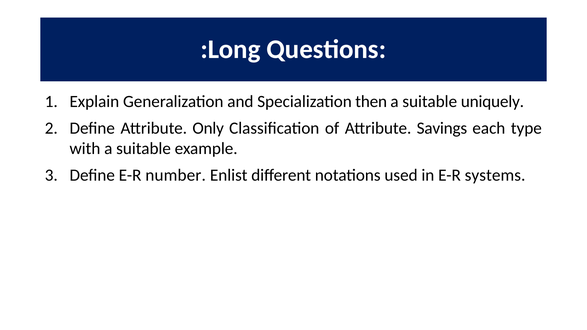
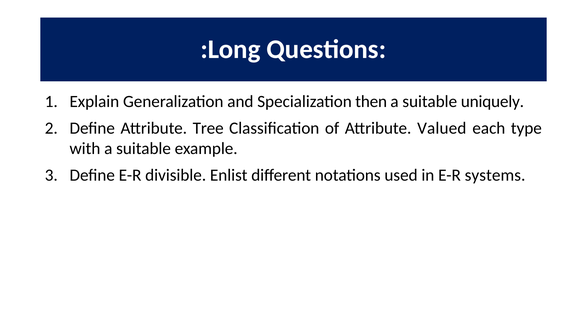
Only: Only -> Tree
Savings: Savings -> Valued
number: number -> divisible
